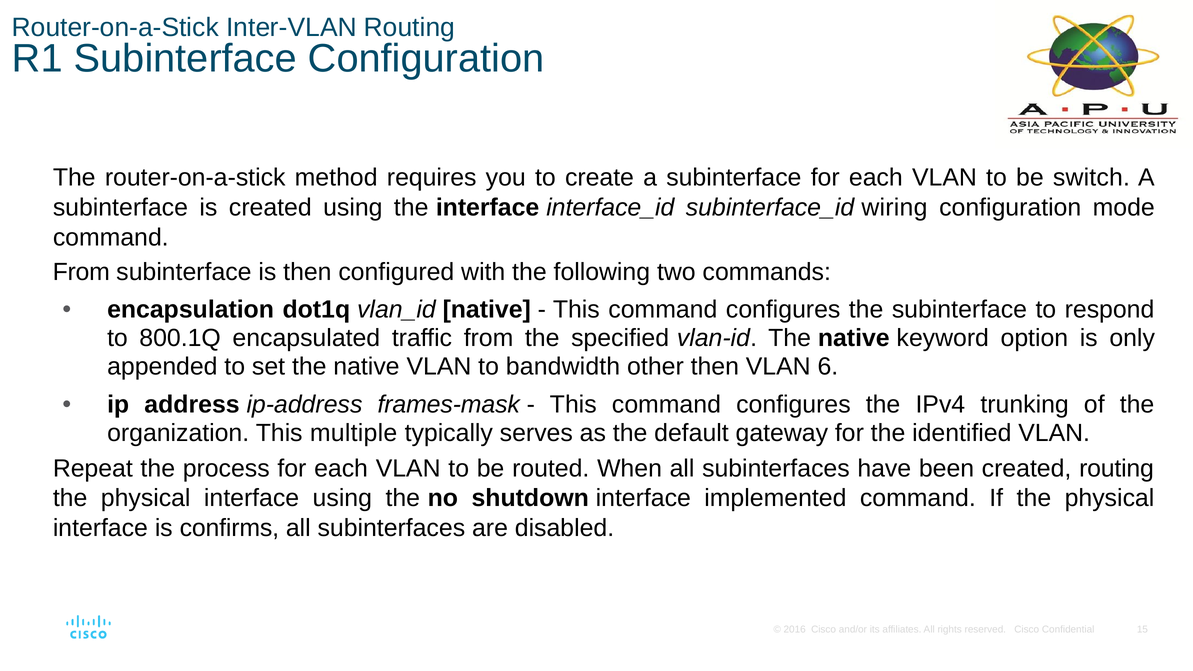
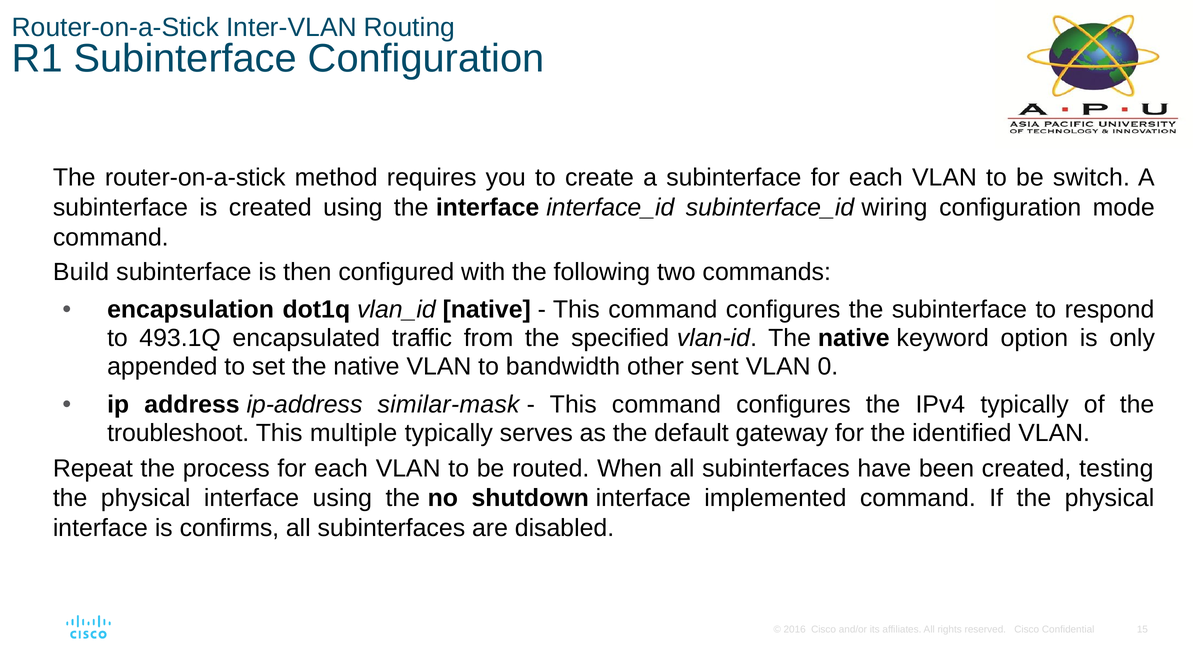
From at (81, 272): From -> Build
800.1Q: 800.1Q -> 493.1Q
other then: then -> sent
6: 6 -> 0
frames-mask: frames-mask -> similar-mask
IPv4 trunking: trunking -> typically
organization: organization -> troubleshoot
created routing: routing -> testing
